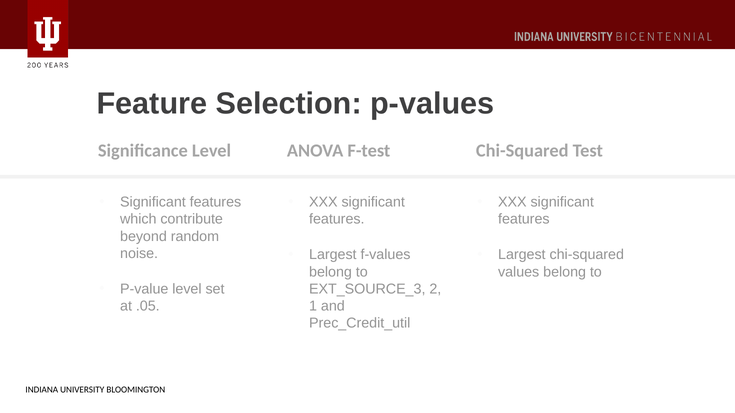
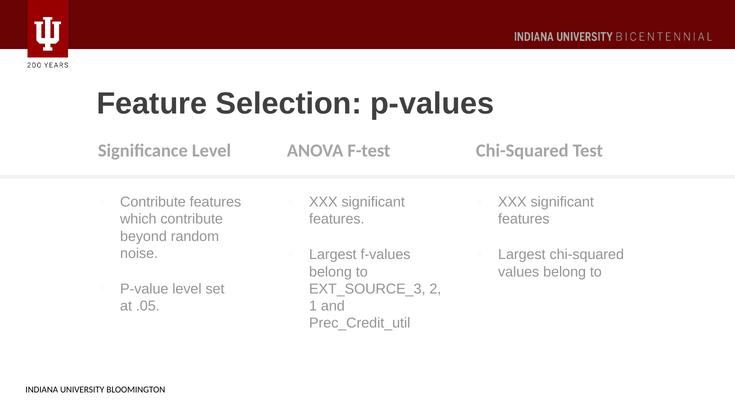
Significant at (153, 202): Significant -> Contribute
